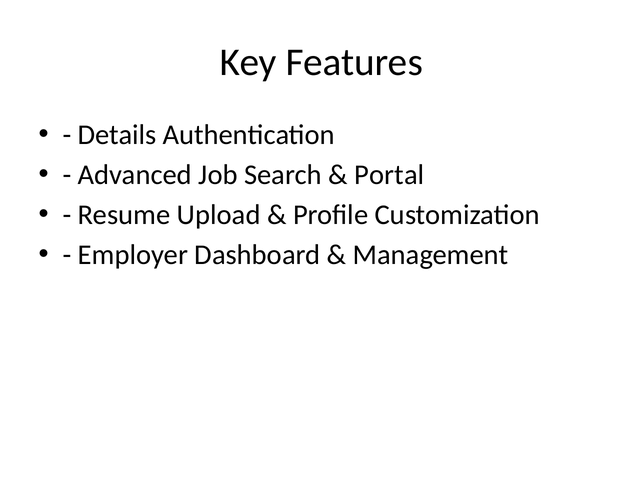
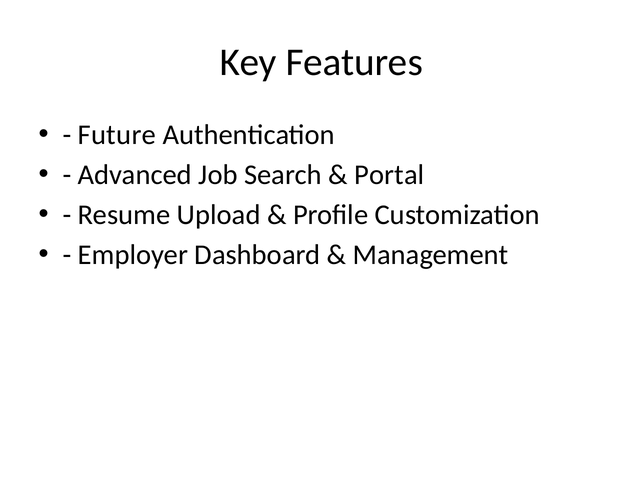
Details: Details -> Future
